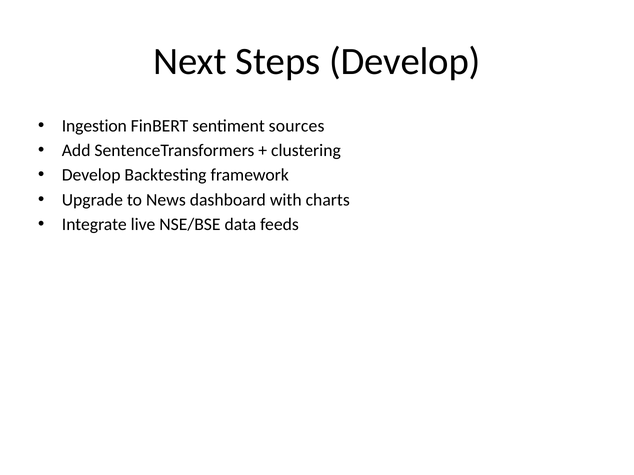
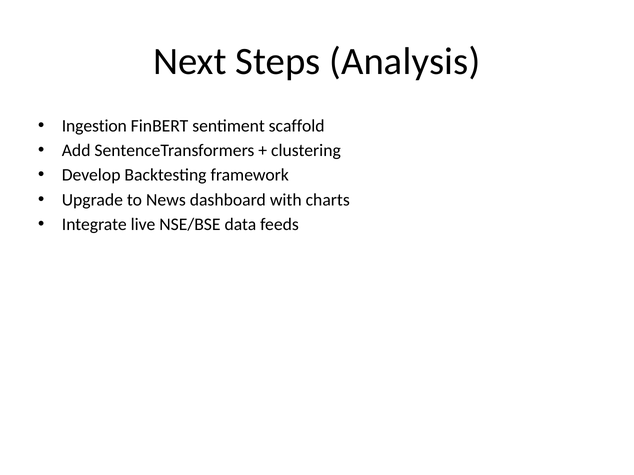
Steps Develop: Develop -> Analysis
sources: sources -> scaffold
